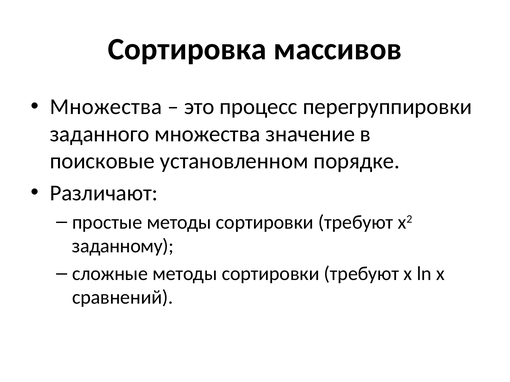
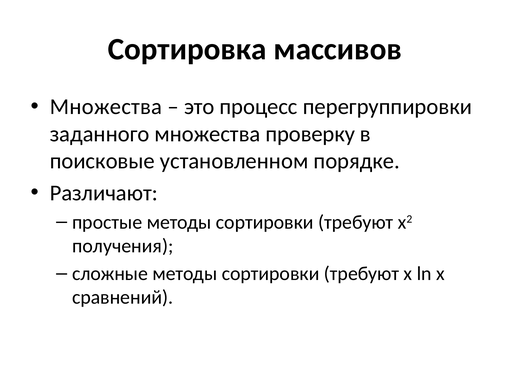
значение: значение -> проверку
заданному: заданному -> получения
